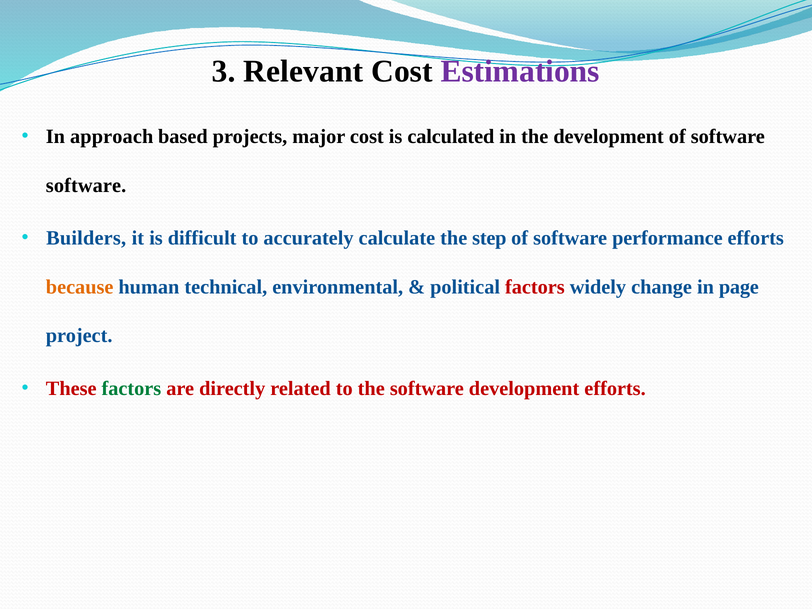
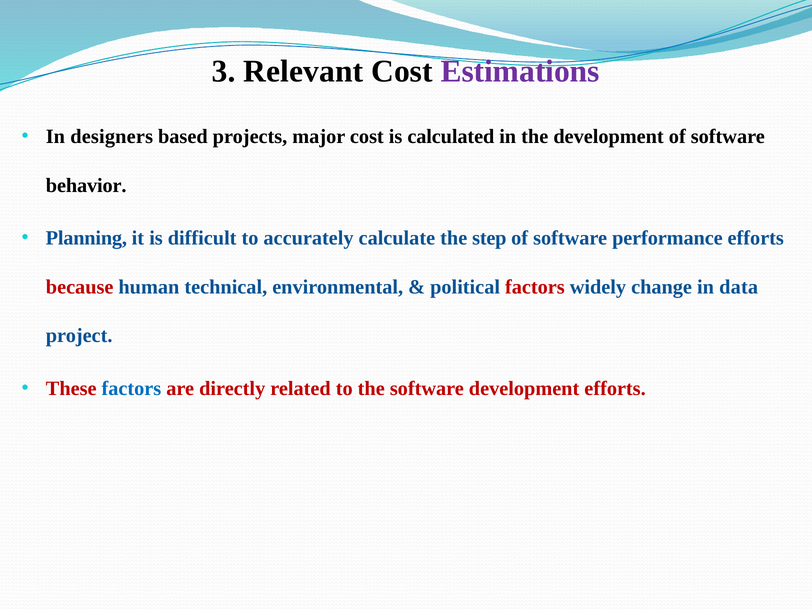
approach: approach -> designers
software at (86, 185): software -> behavior
Builders: Builders -> Planning
because colour: orange -> red
page: page -> data
factors at (131, 388) colour: green -> blue
